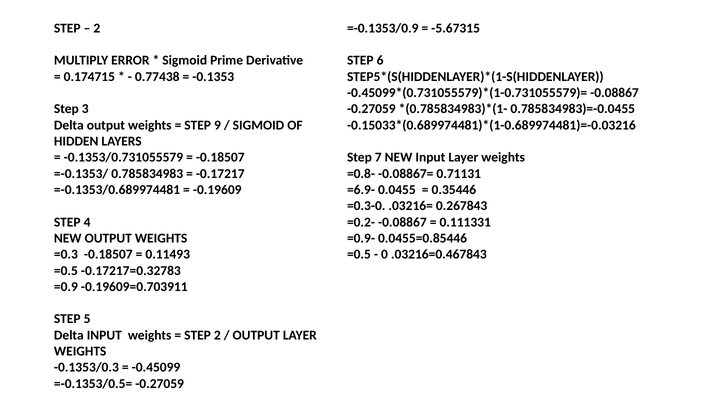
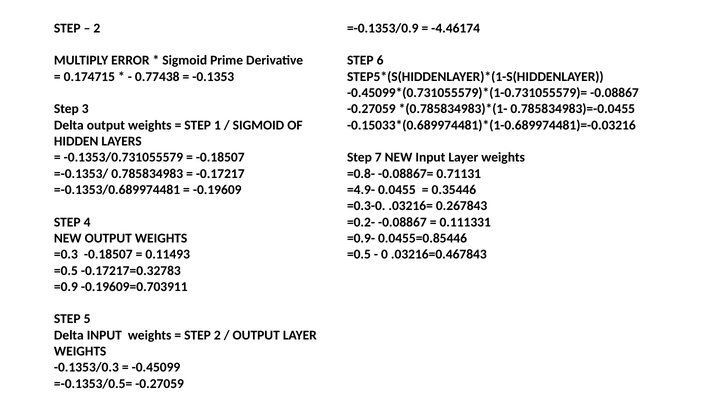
-5.67315: -5.67315 -> -4.46174
9: 9 -> 1
=6.9-: =6.9- -> =4.9-
